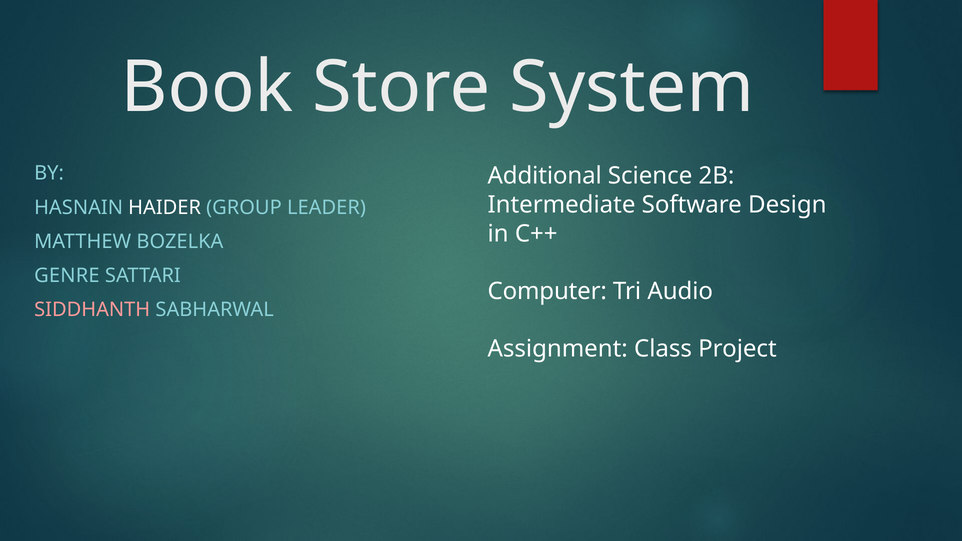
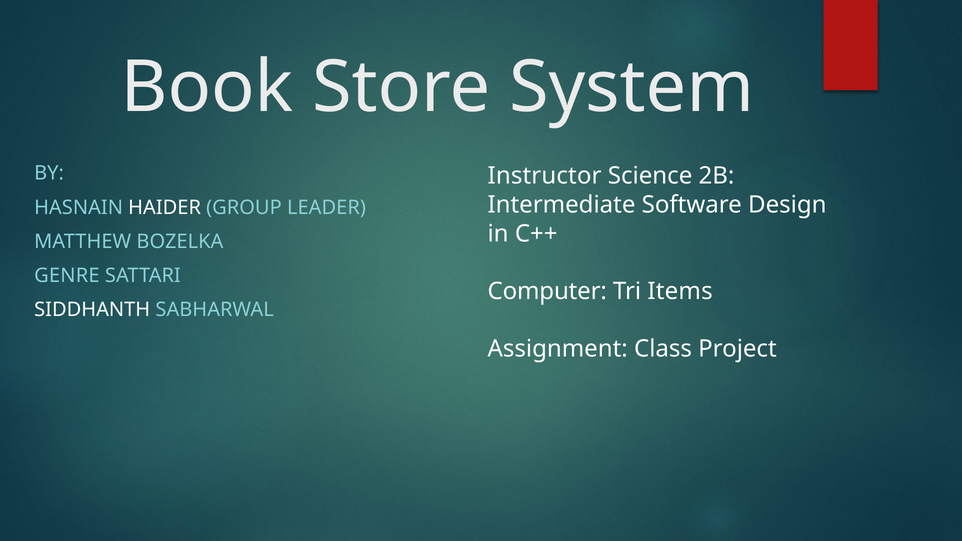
Additional: Additional -> Instructor
Audio: Audio -> Items
SIDDHANTH colour: pink -> white
